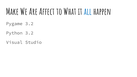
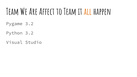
Make at (12, 12): Make -> Team
to What: What -> Team
all colour: blue -> orange
